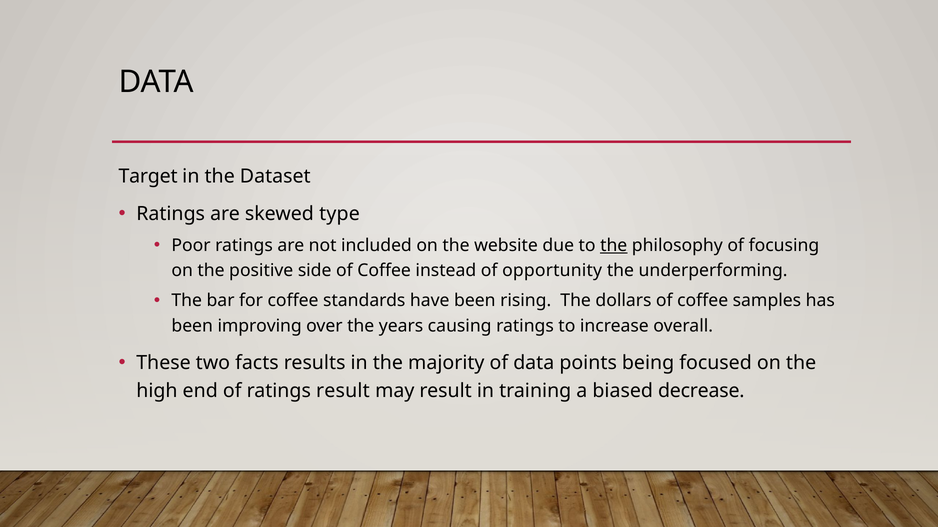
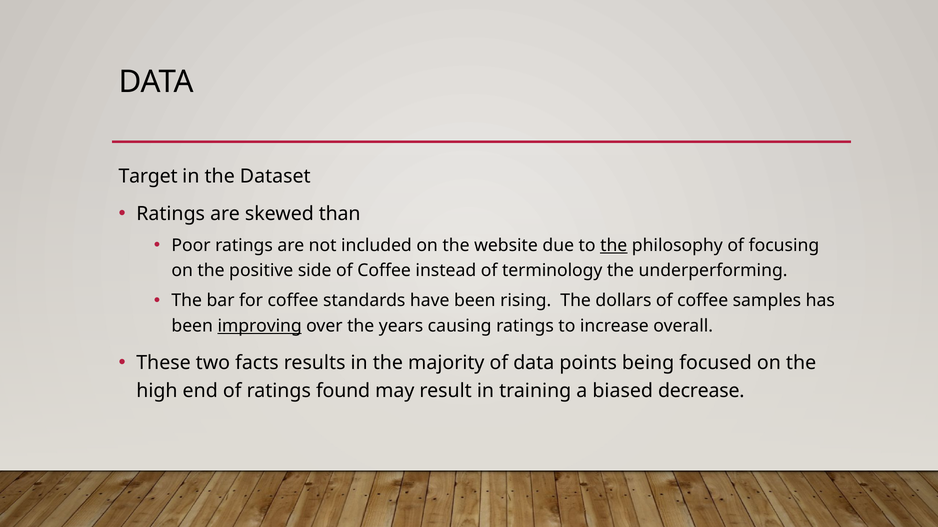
type: type -> than
opportunity: opportunity -> terminology
improving underline: none -> present
ratings result: result -> found
